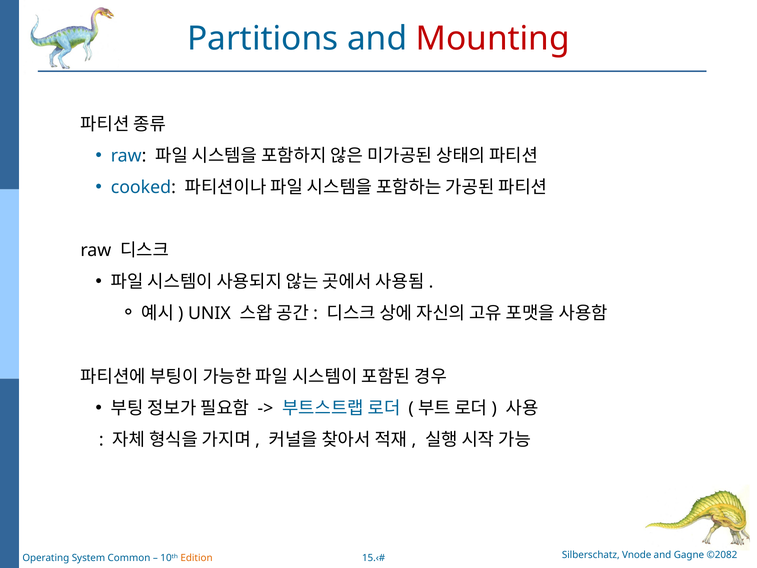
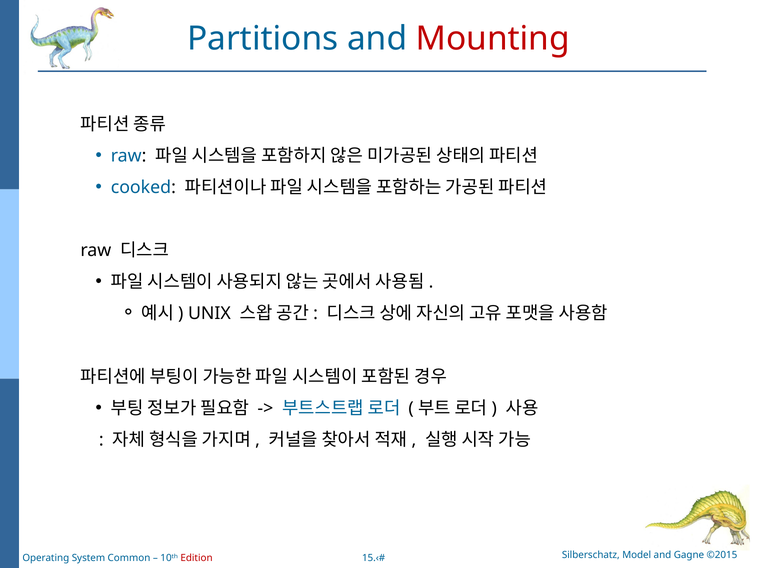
Vnode: Vnode -> Model
©2082: ©2082 -> ©2015
Edition colour: orange -> red
